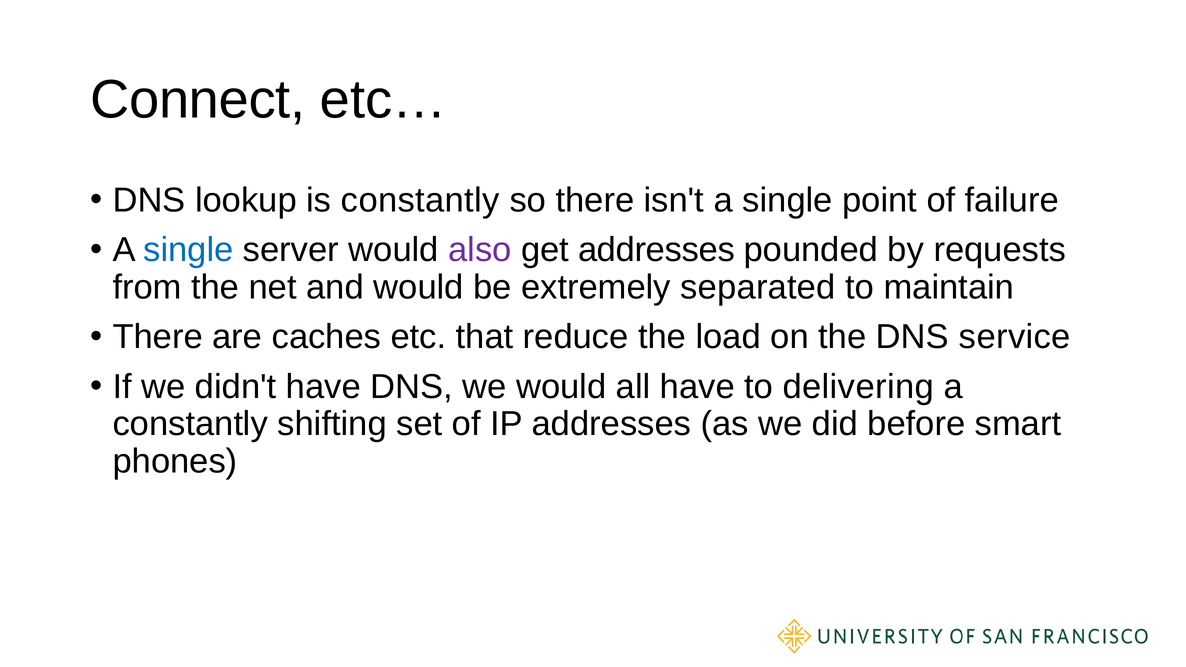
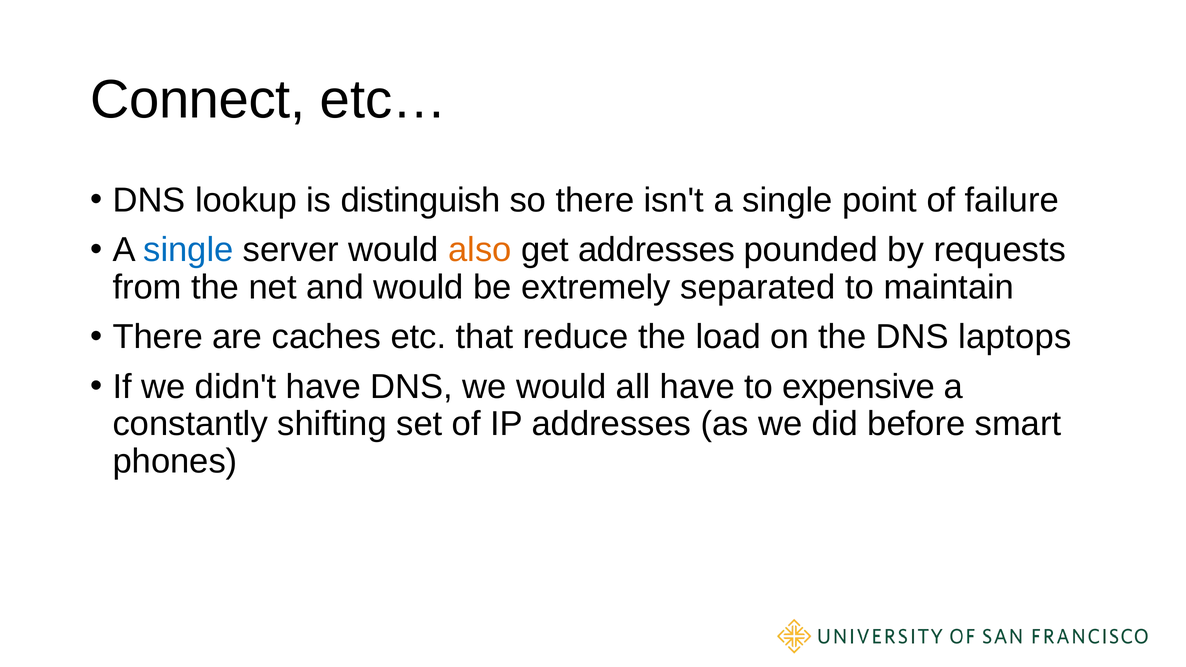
is constantly: constantly -> distinguish
also colour: purple -> orange
service: service -> laptops
delivering: delivering -> expensive
